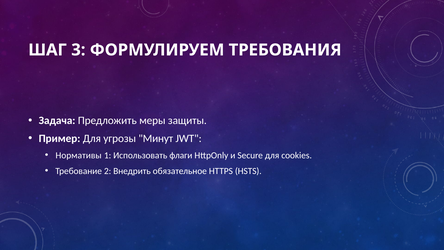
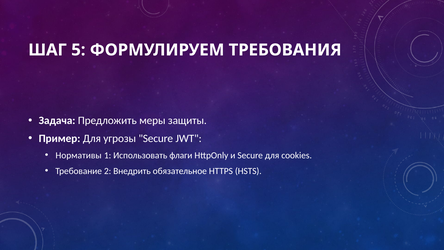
3: 3 -> 5
угрозы Минут: Минут -> Secure
